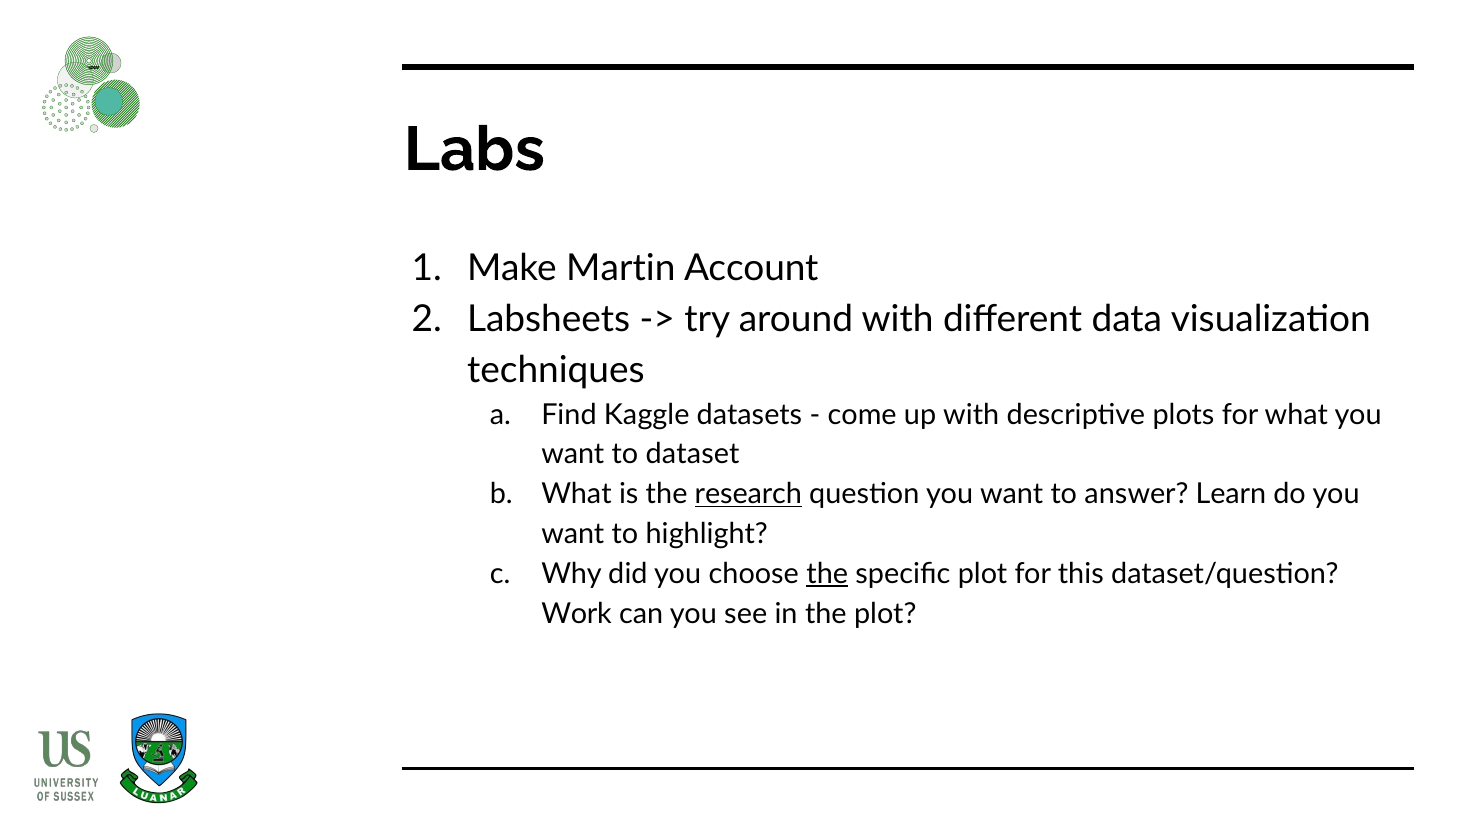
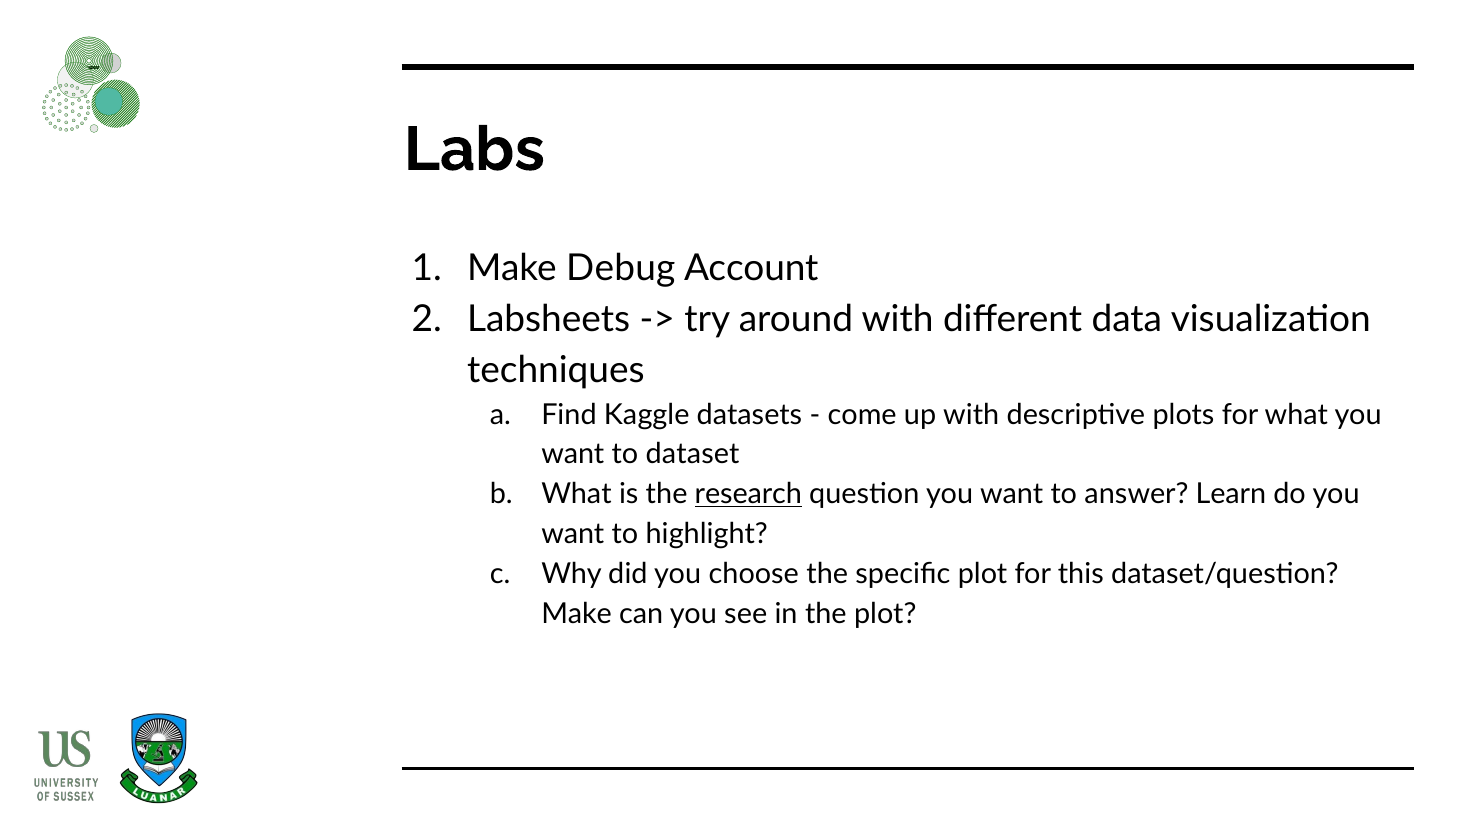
Martin: Martin -> Debug
the at (827, 574) underline: present -> none
Work at (577, 614): Work -> Make
